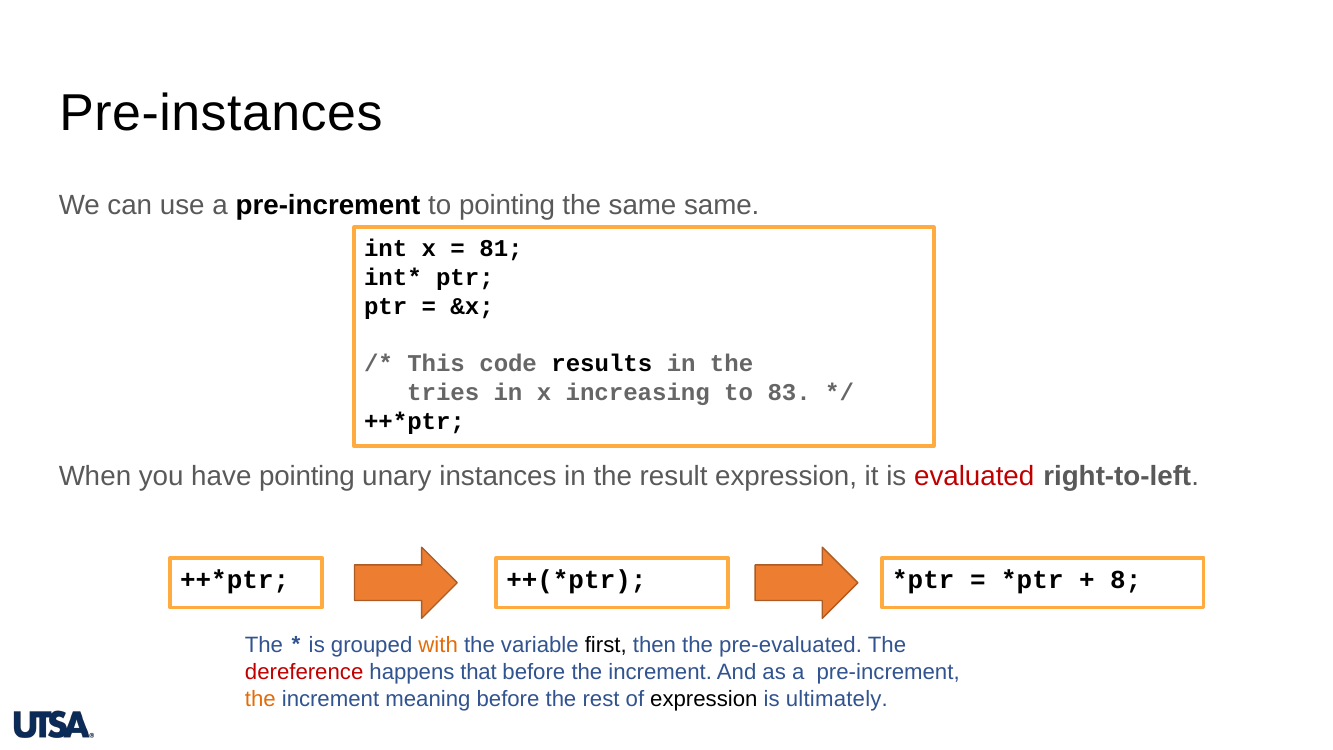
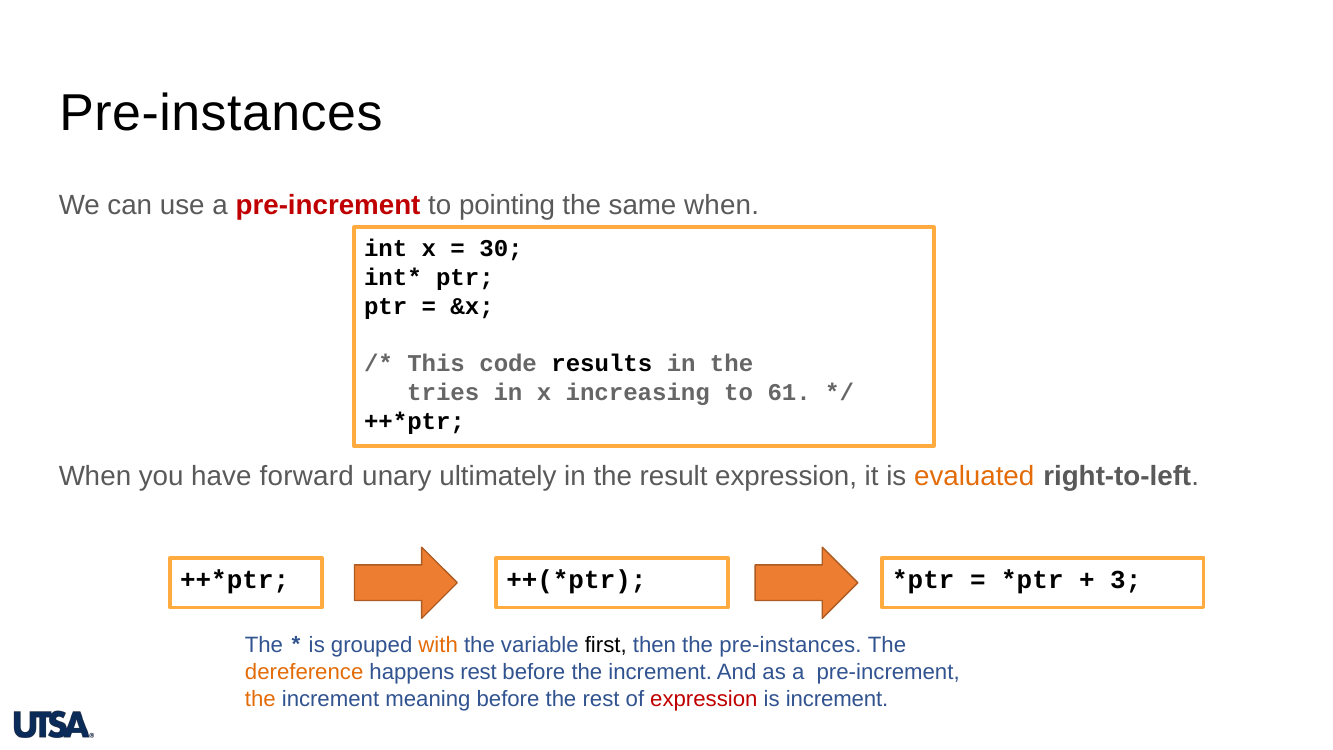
pre-increment at (328, 205) colour: black -> red
same same: same -> when
81: 81 -> 30
83: 83 -> 61
have pointing: pointing -> forward
instances: instances -> ultimately
evaluated colour: red -> orange
8: 8 -> 3
the pre-evaluated: pre-evaluated -> pre-instances
dereference colour: red -> orange
happens that: that -> rest
expression at (704, 699) colour: black -> red
is ultimately: ultimately -> increment
